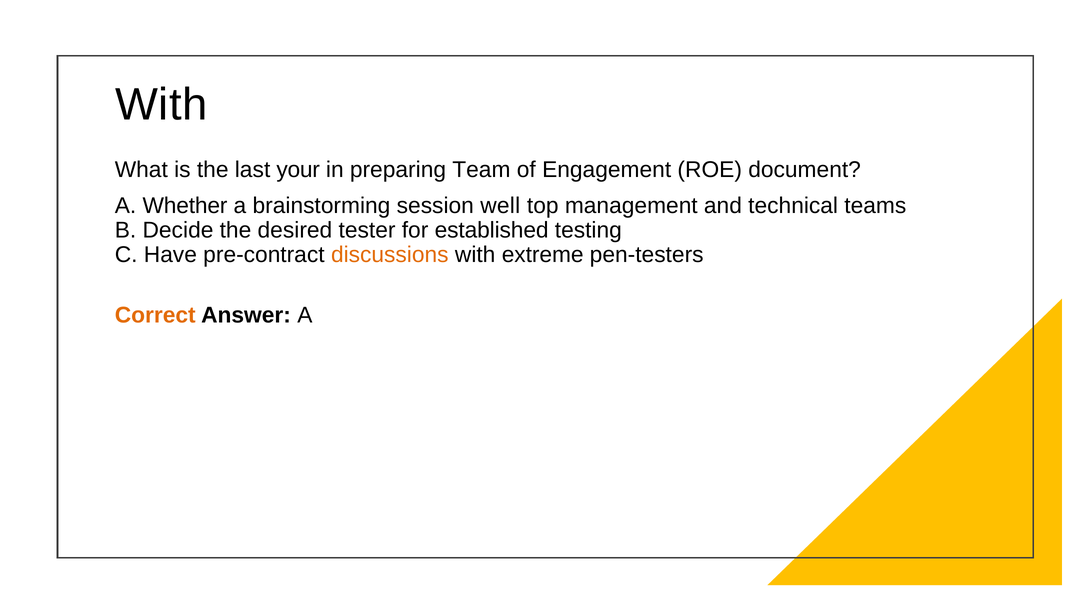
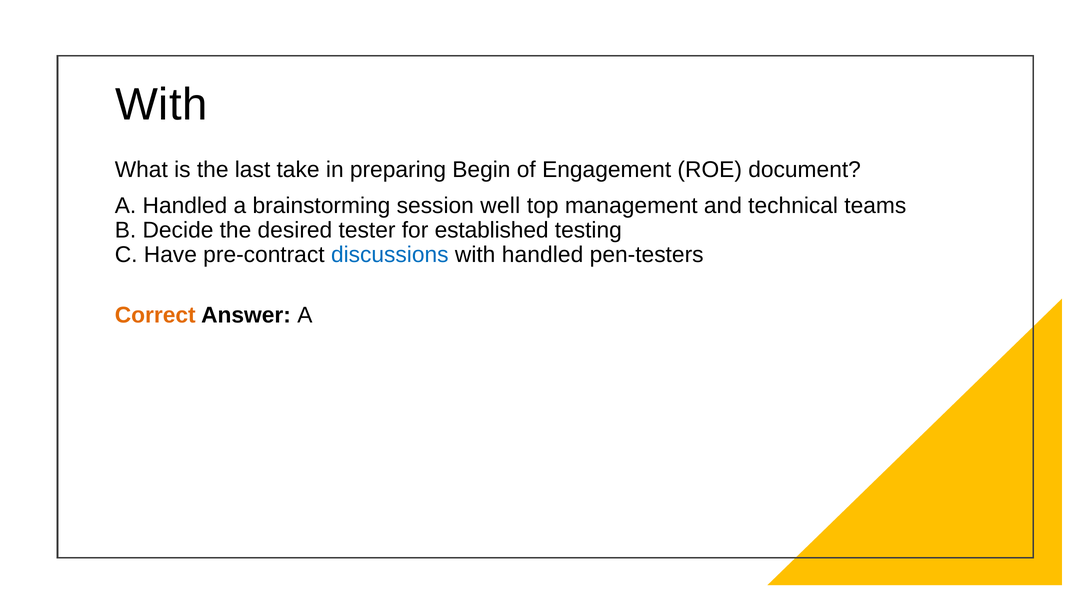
your: your -> take
Team: Team -> Begin
A Whether: Whether -> Handled
discussions colour: orange -> blue
with extreme: extreme -> handled
